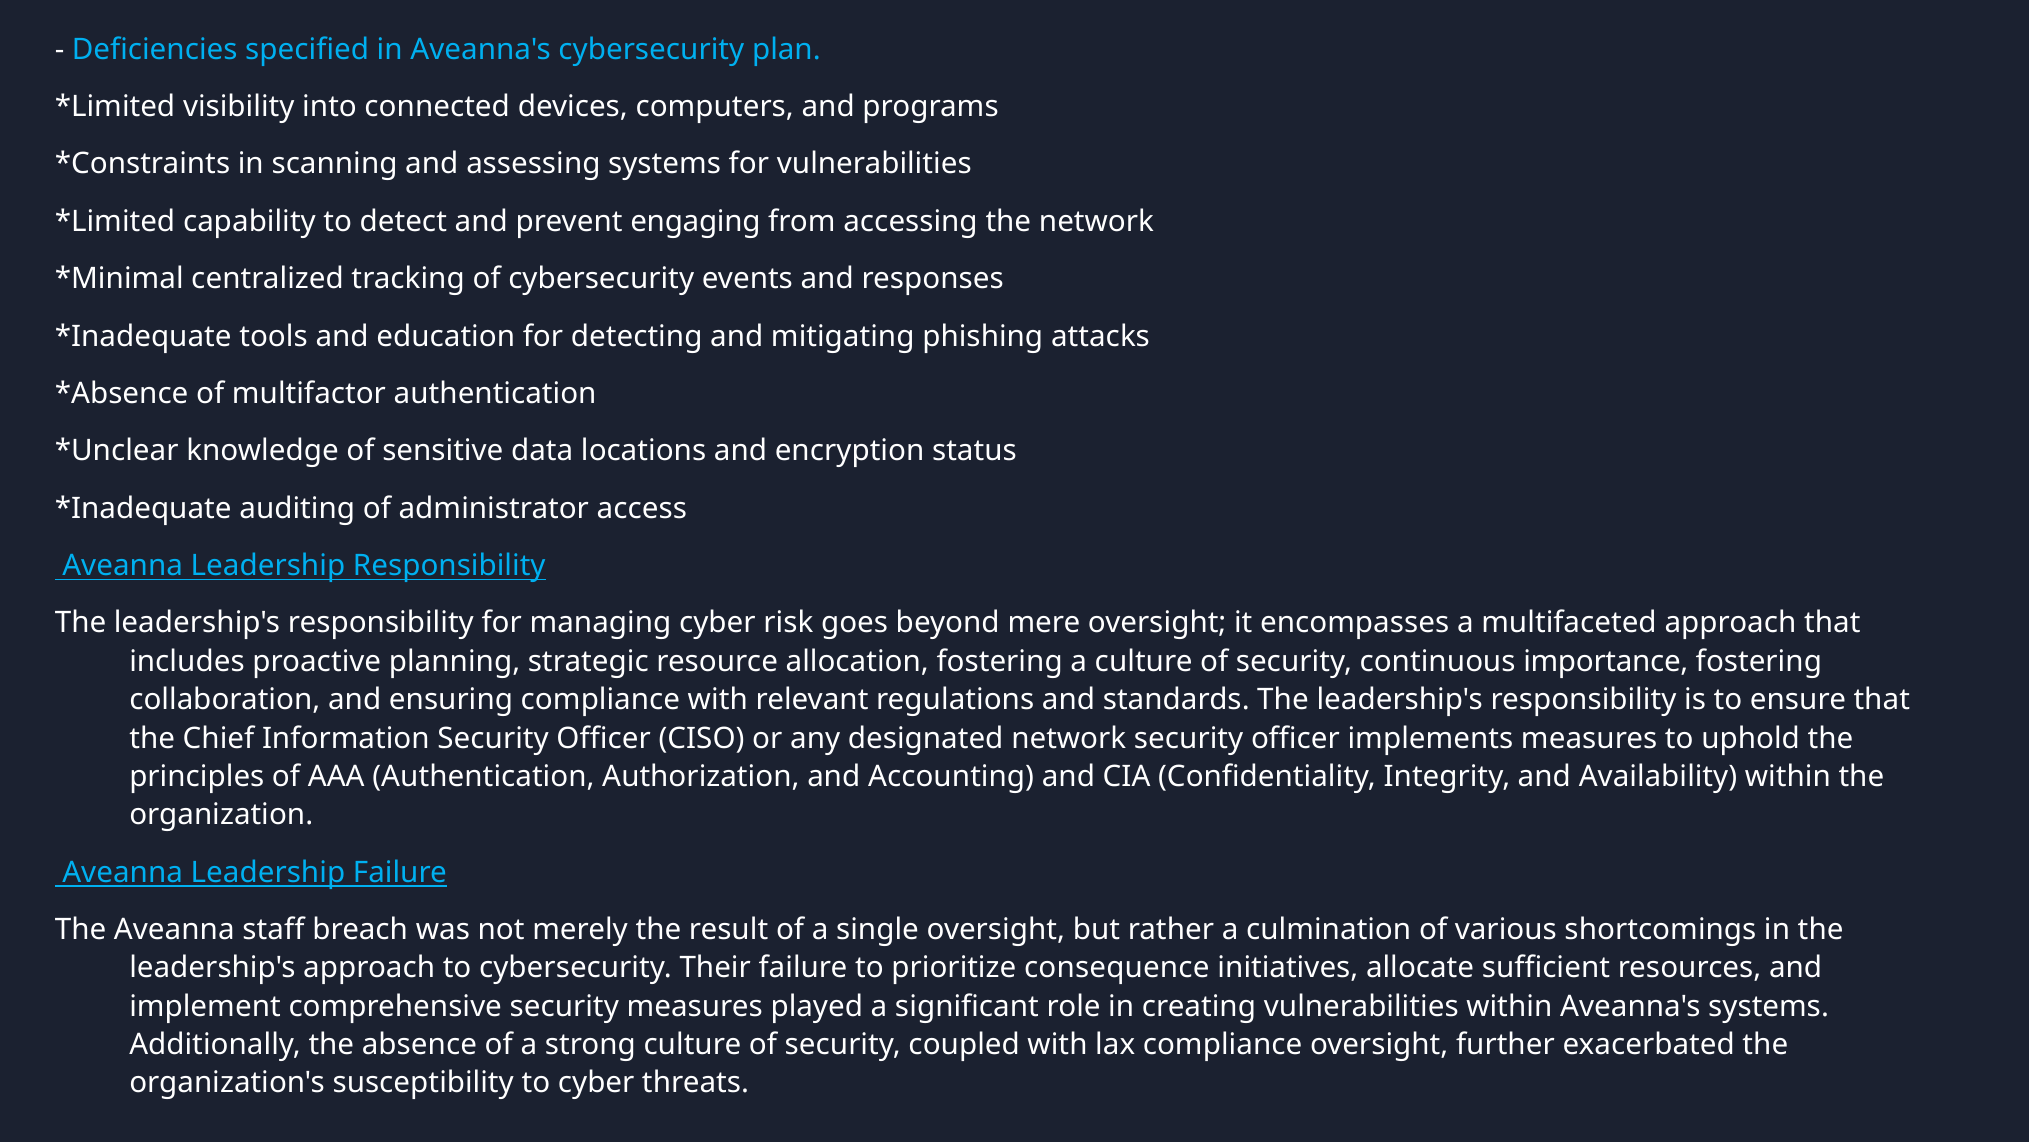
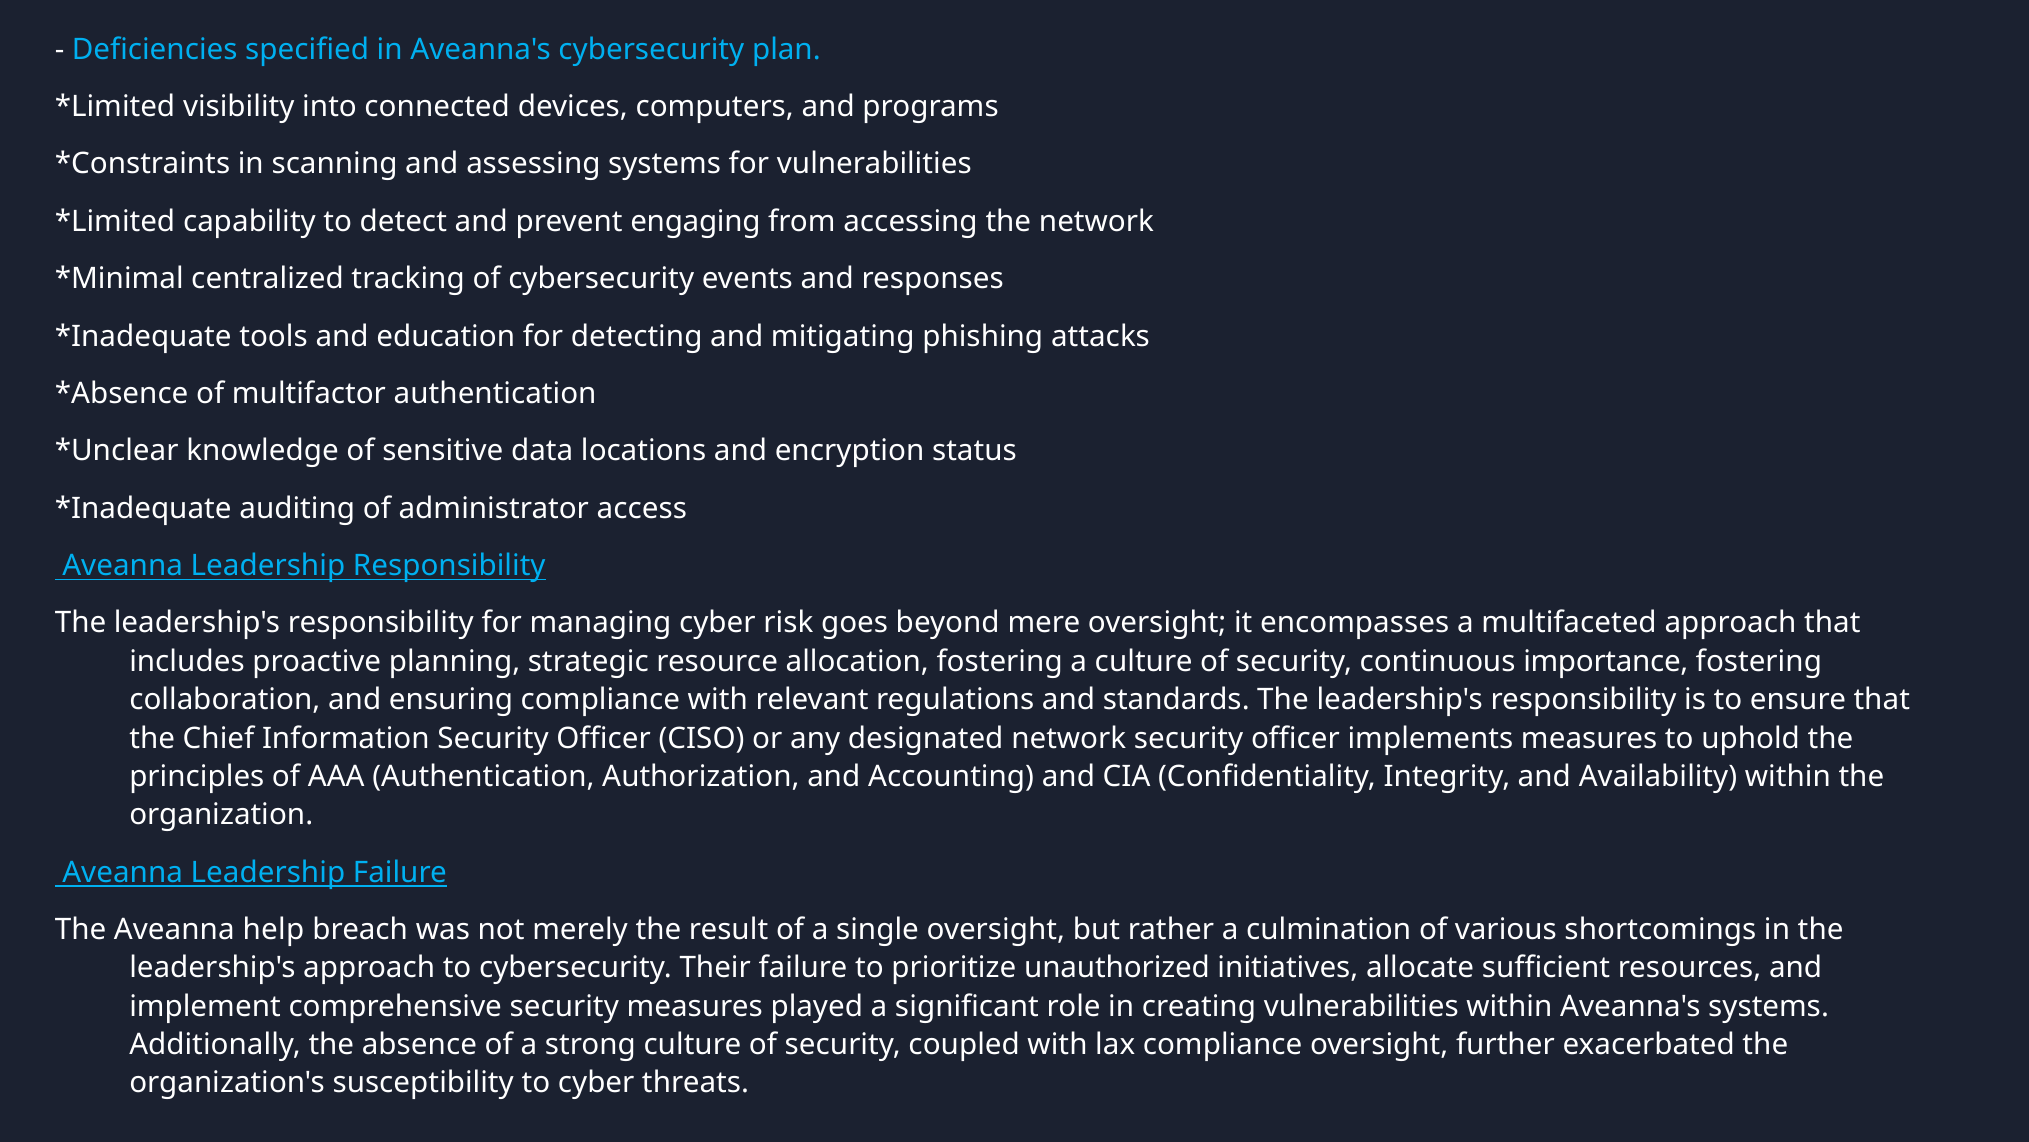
staff: staff -> help
consequence: consequence -> unauthorized
